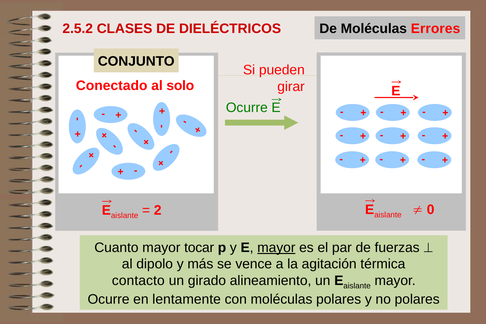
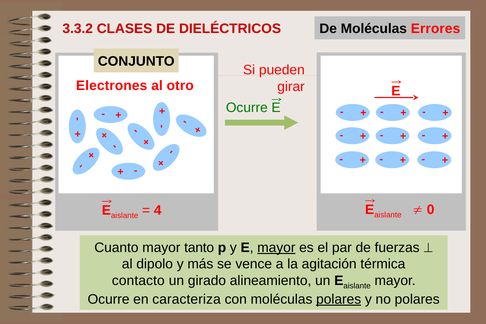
2.5.2: 2.5.2 -> 3.3.2
Conectado: Conectado -> Electrones
solo: solo -> otro
2: 2 -> 4
tocar: tocar -> tanto
lentamente: lentamente -> caracteriza
polares at (339, 299) underline: none -> present
